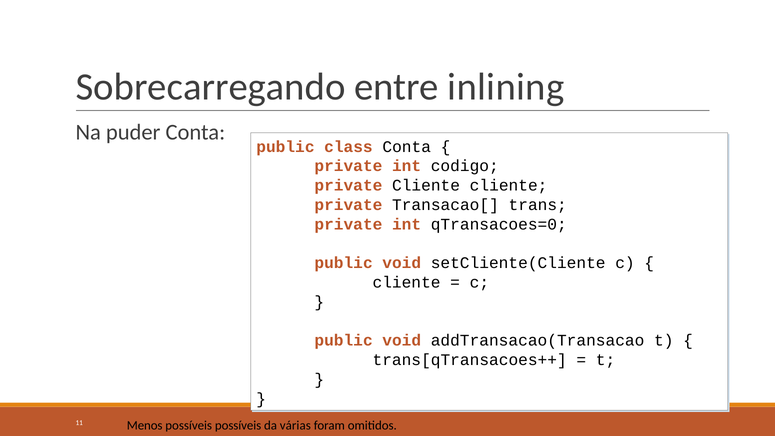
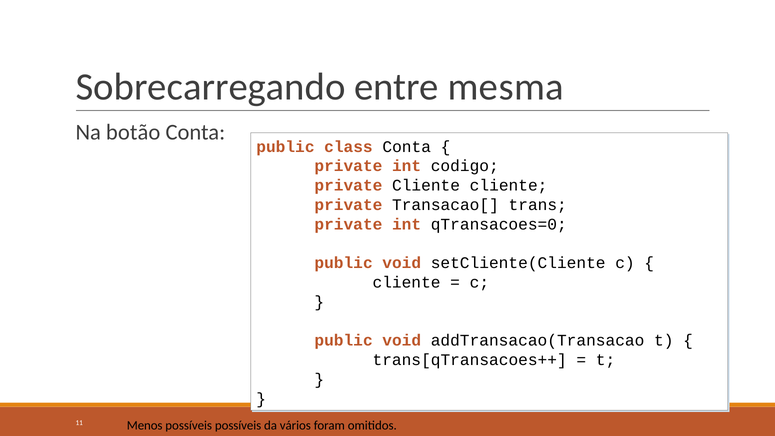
inlining: inlining -> mesma
puder: puder -> botão
várias: várias -> vários
